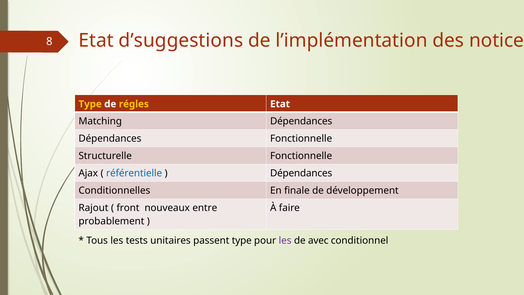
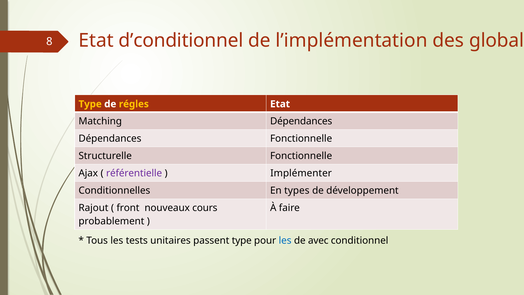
d’suggestions: d’suggestions -> d’conditionnel
notice: notice -> global
référentielle colour: blue -> purple
Dépendances at (301, 173): Dépendances -> Implémenter
finale: finale -> types
entre: entre -> cours
les at (285, 240) colour: purple -> blue
